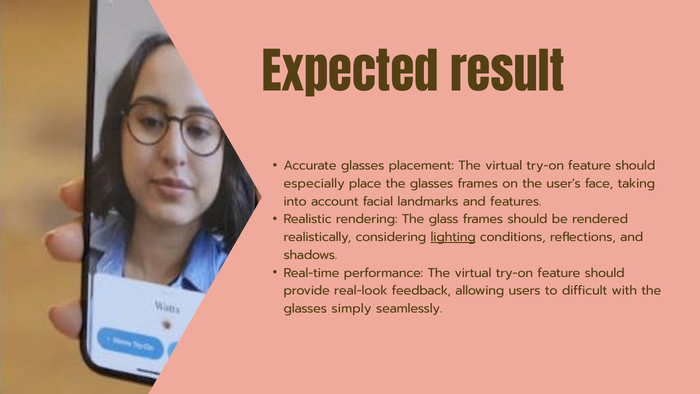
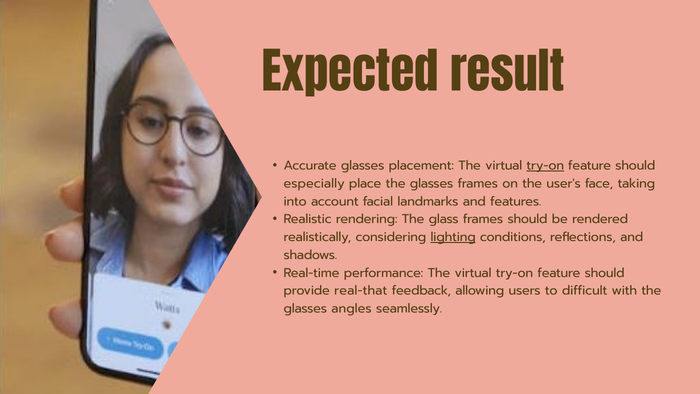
try-on at (545, 166) underline: none -> present
real-look: real-look -> real-that
simply: simply -> angles
